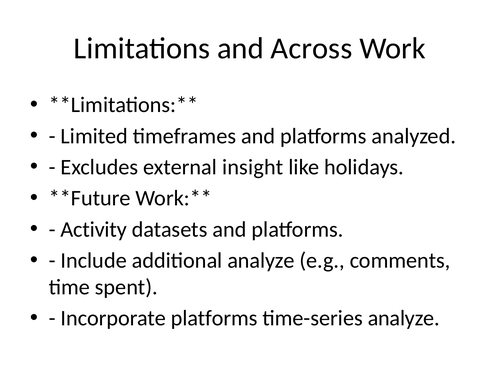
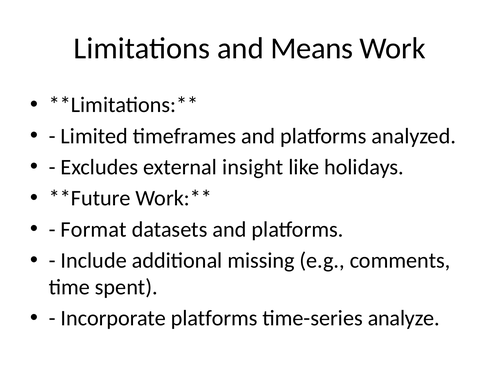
Across: Across -> Means
Activity: Activity -> Format
additional analyze: analyze -> missing
